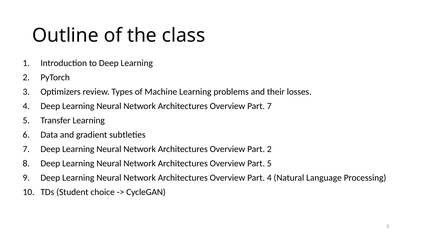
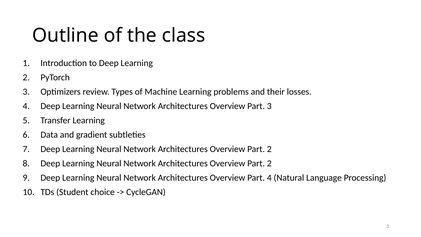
Part 7: 7 -> 3
5 at (269, 163): 5 -> 2
